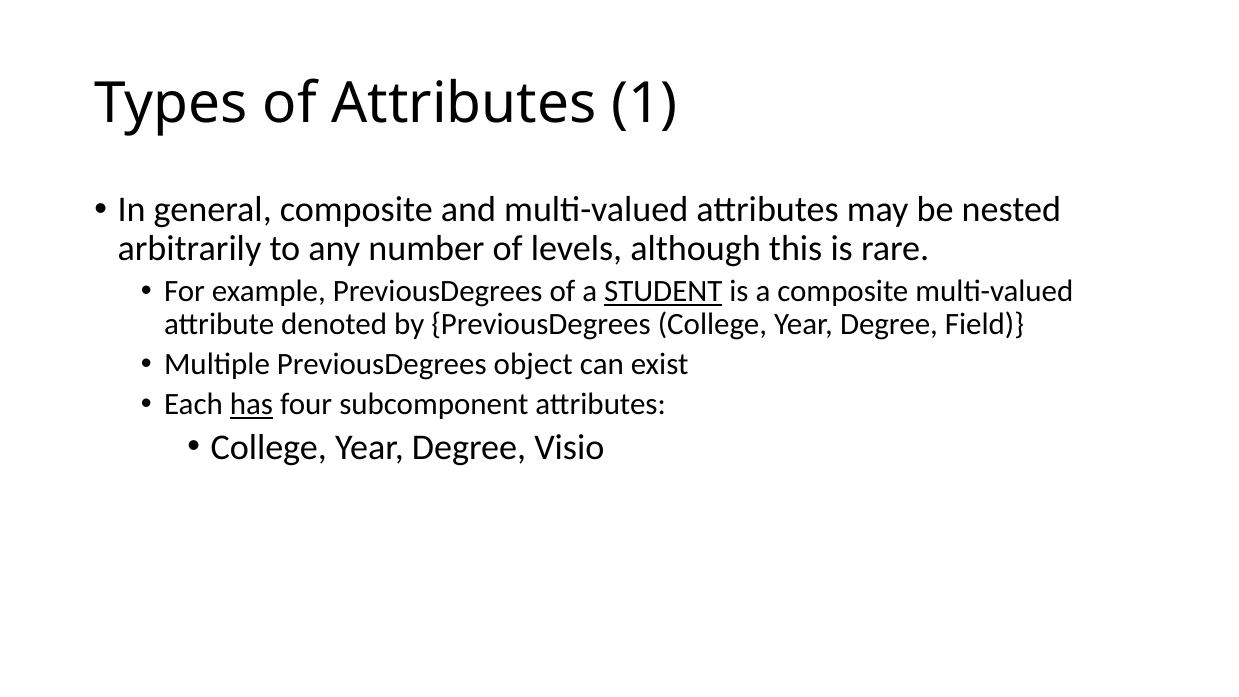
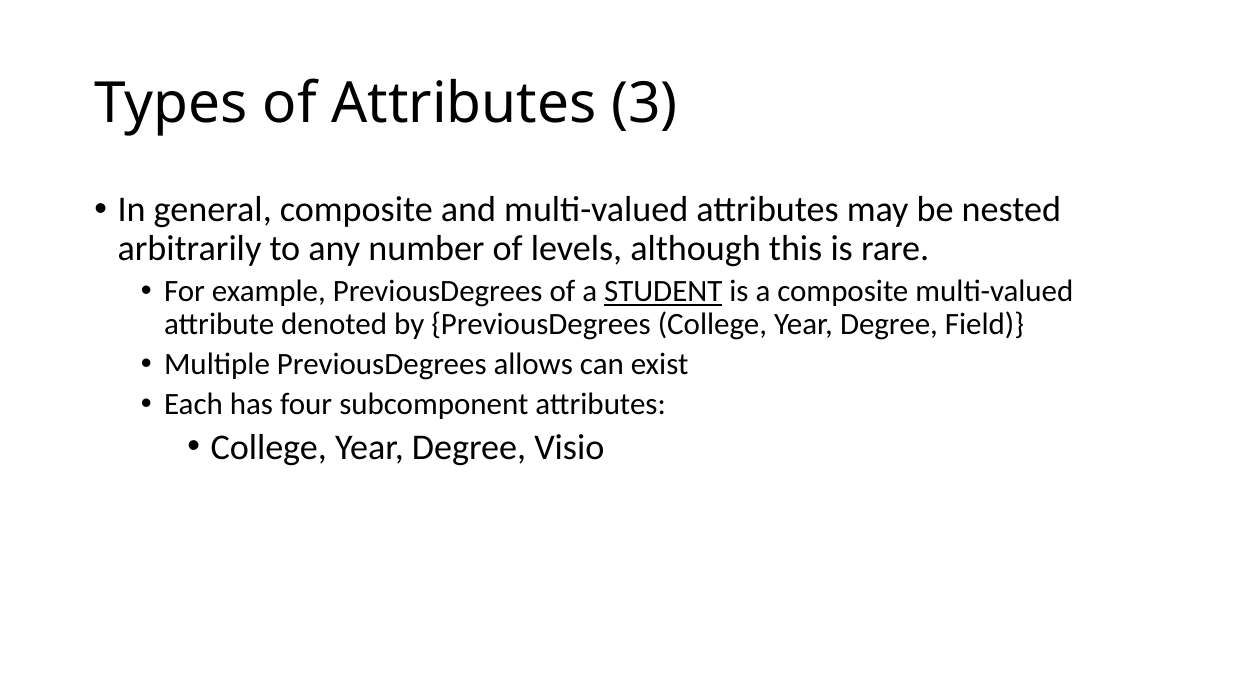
1: 1 -> 3
object: object -> allows
has underline: present -> none
